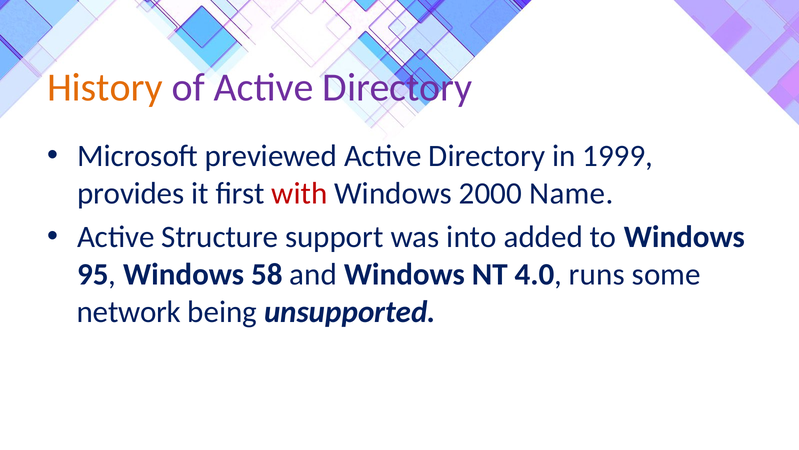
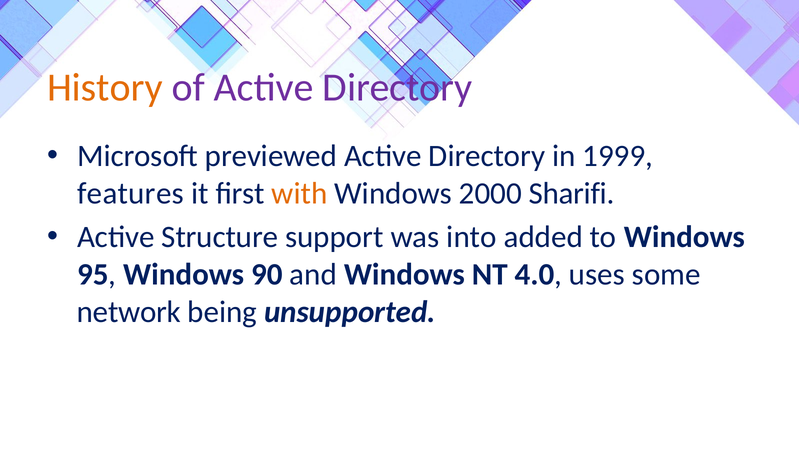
provides: provides -> features
with colour: red -> orange
Name: Name -> Sharifi
58: 58 -> 90
runs: runs -> uses
